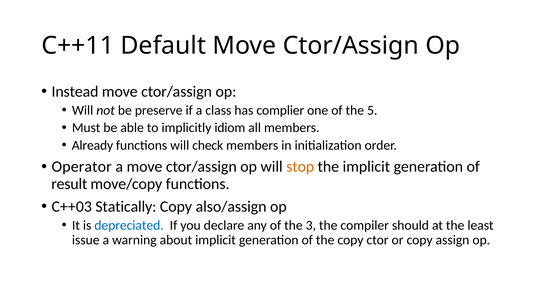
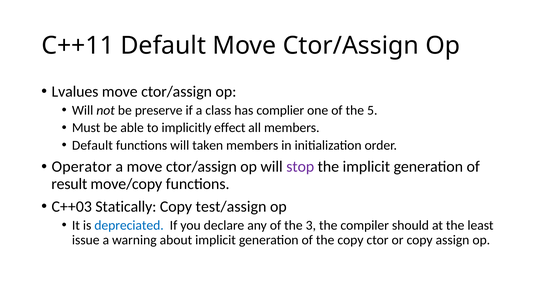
Instead: Instead -> Lvalues
idiom: idiom -> effect
Already at (92, 145): Already -> Default
check: check -> taken
stop colour: orange -> purple
also/assign: also/assign -> test/assign
